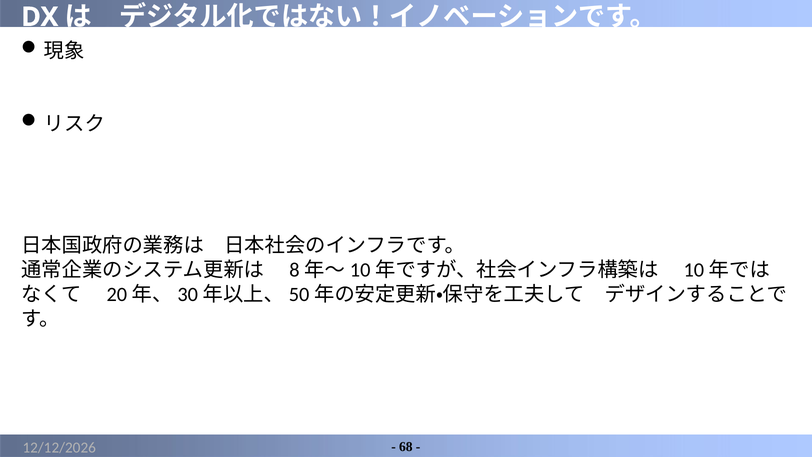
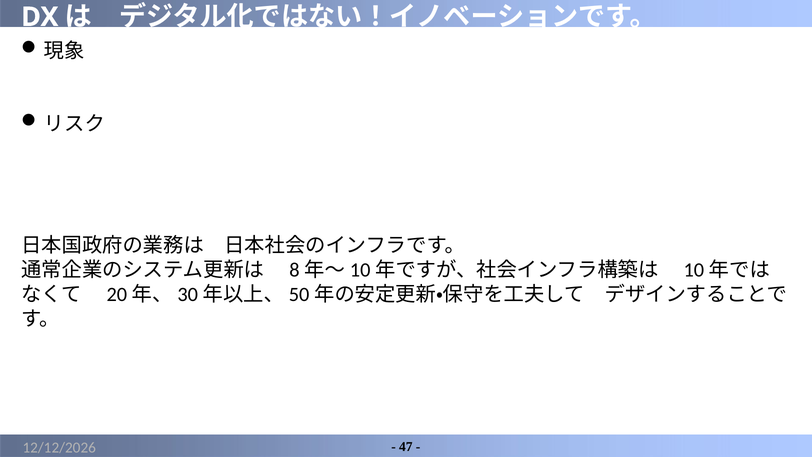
68: 68 -> 47
